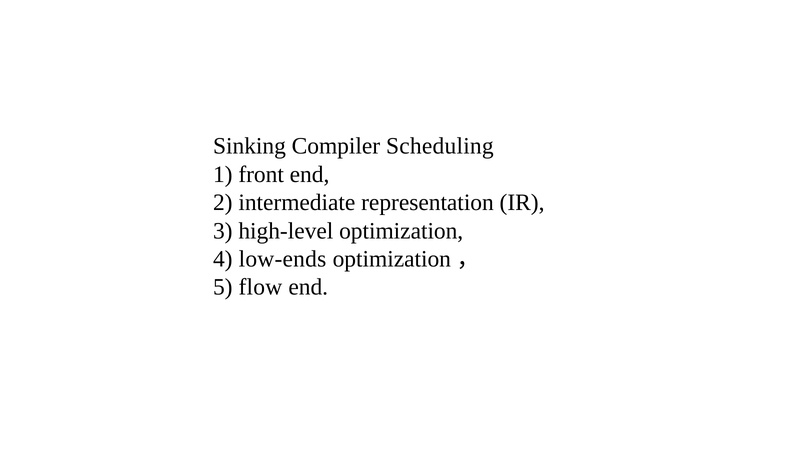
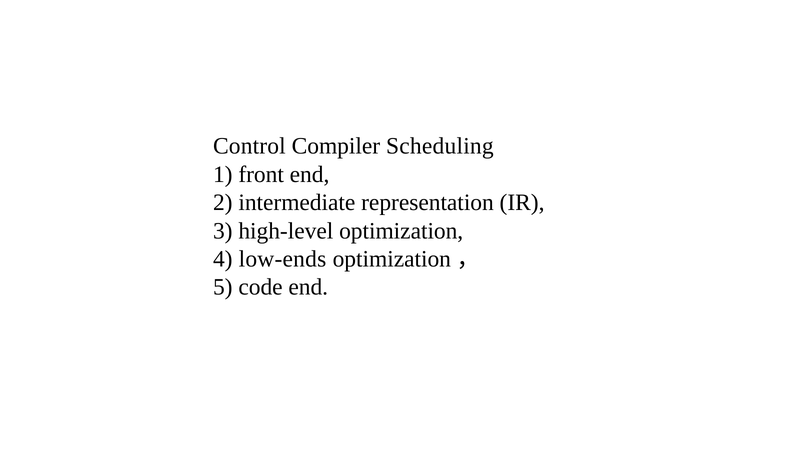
Sinking: Sinking -> Control
flow: flow -> code
